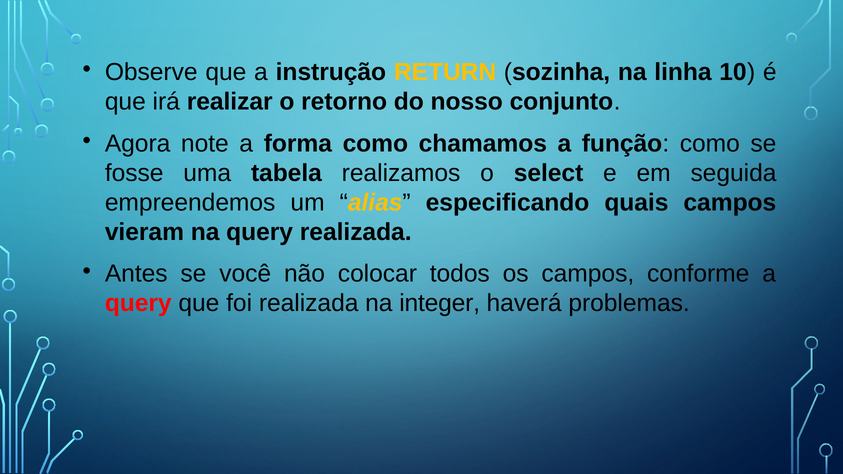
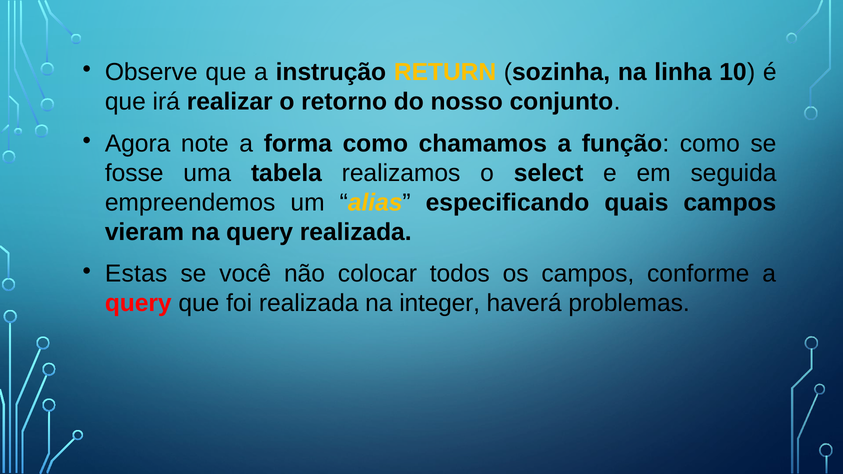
Antes: Antes -> Estas
